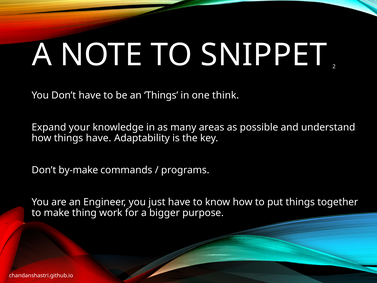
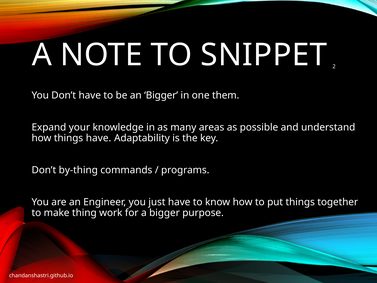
an Things: Things -> Bigger
think: think -> them
by-make: by-make -> by-thing
